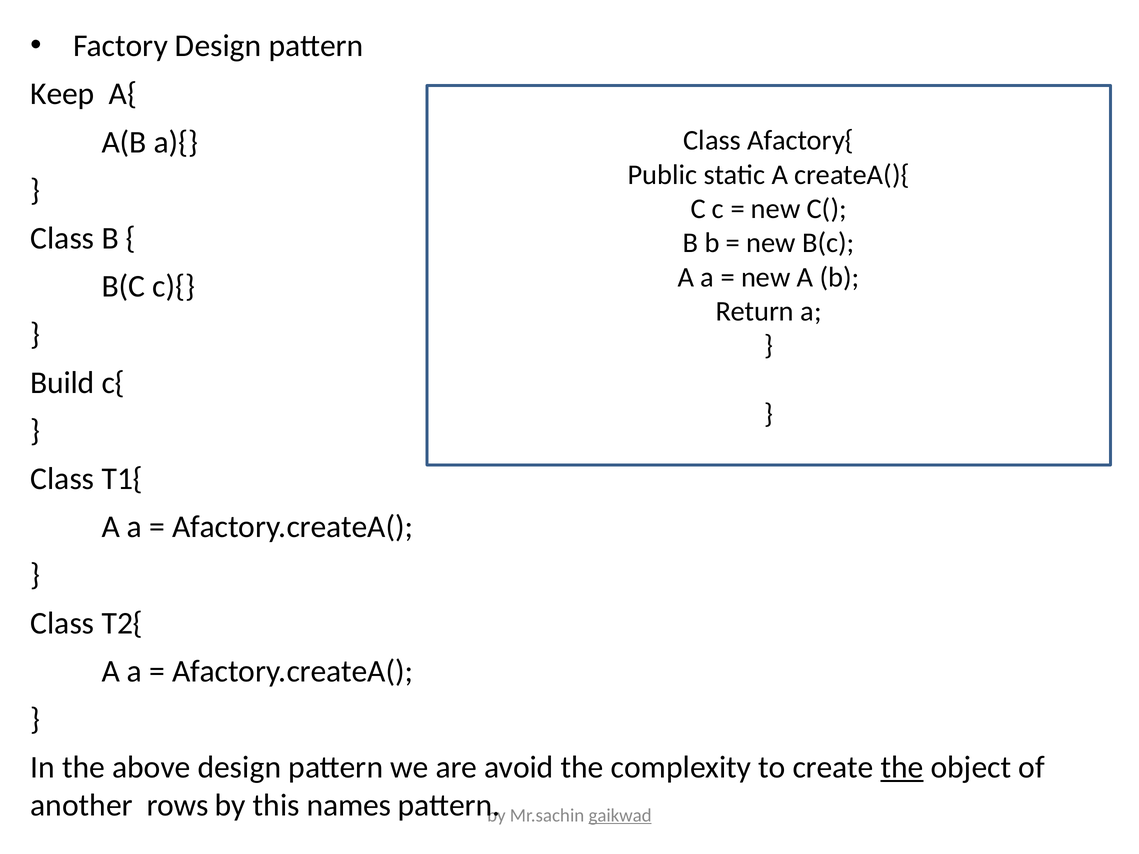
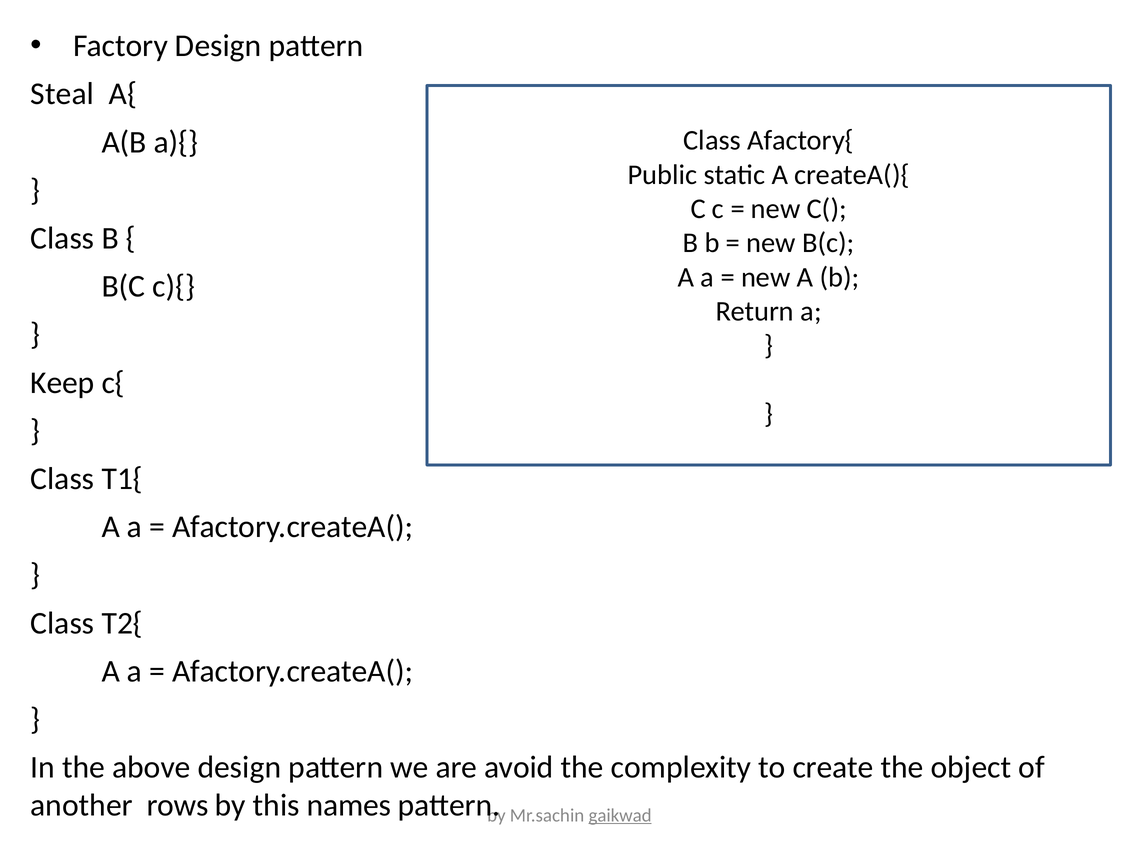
Keep: Keep -> Steal
Build: Build -> Keep
the at (902, 768) underline: present -> none
